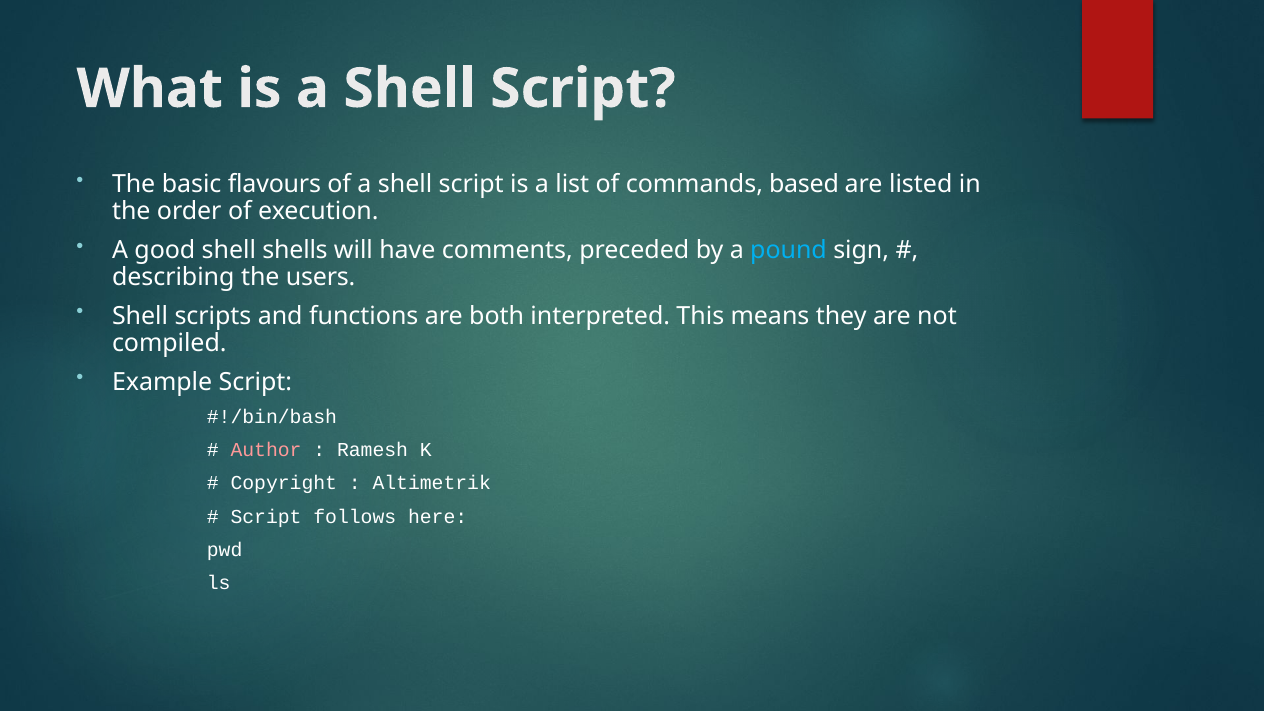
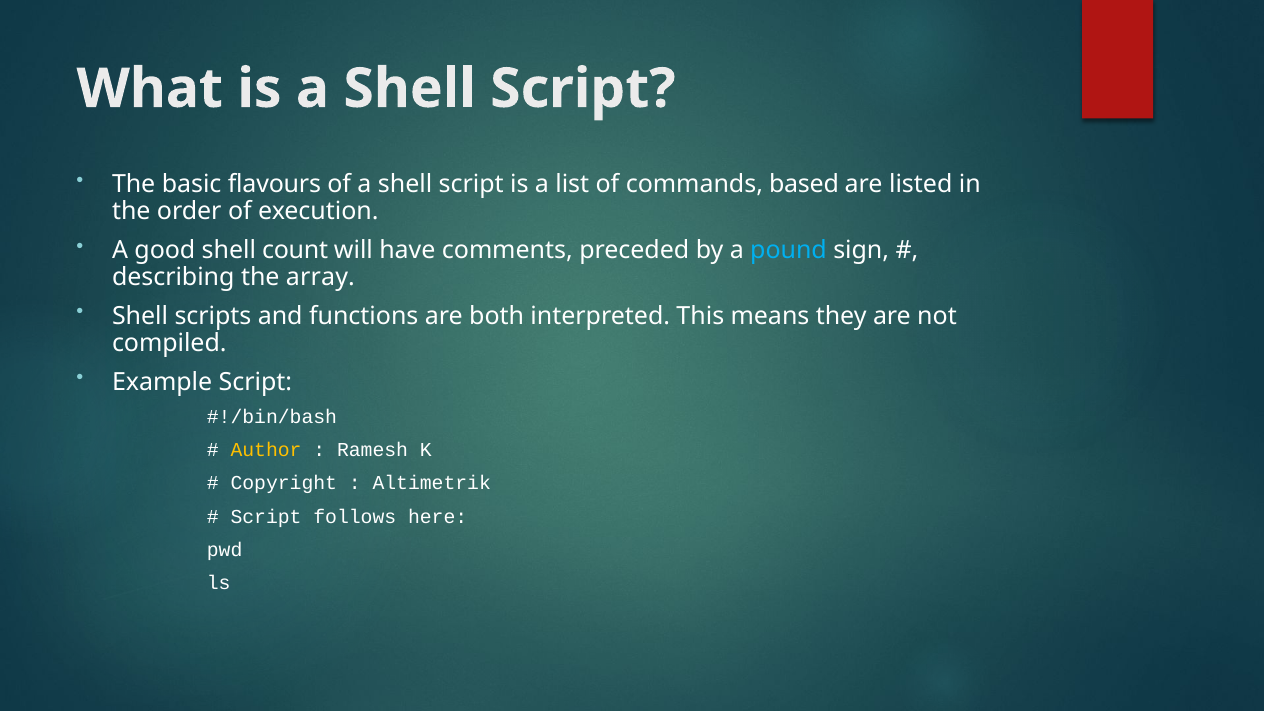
shells: shells -> count
users: users -> array
Author colour: pink -> yellow
